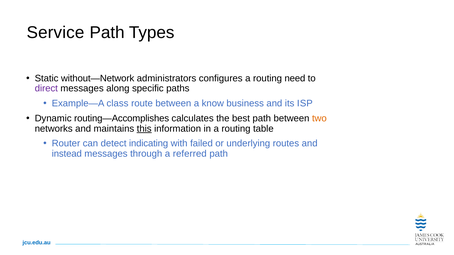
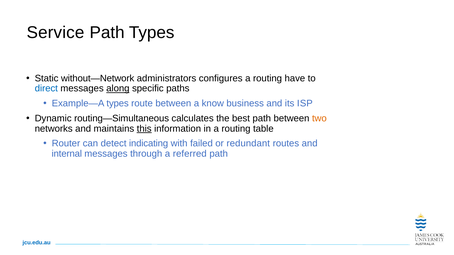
need: need -> have
direct colour: purple -> blue
along underline: none -> present
Example—A class: class -> types
routing—Accomplishes: routing—Accomplishes -> routing—Simultaneous
underlying: underlying -> redundant
instead: instead -> internal
